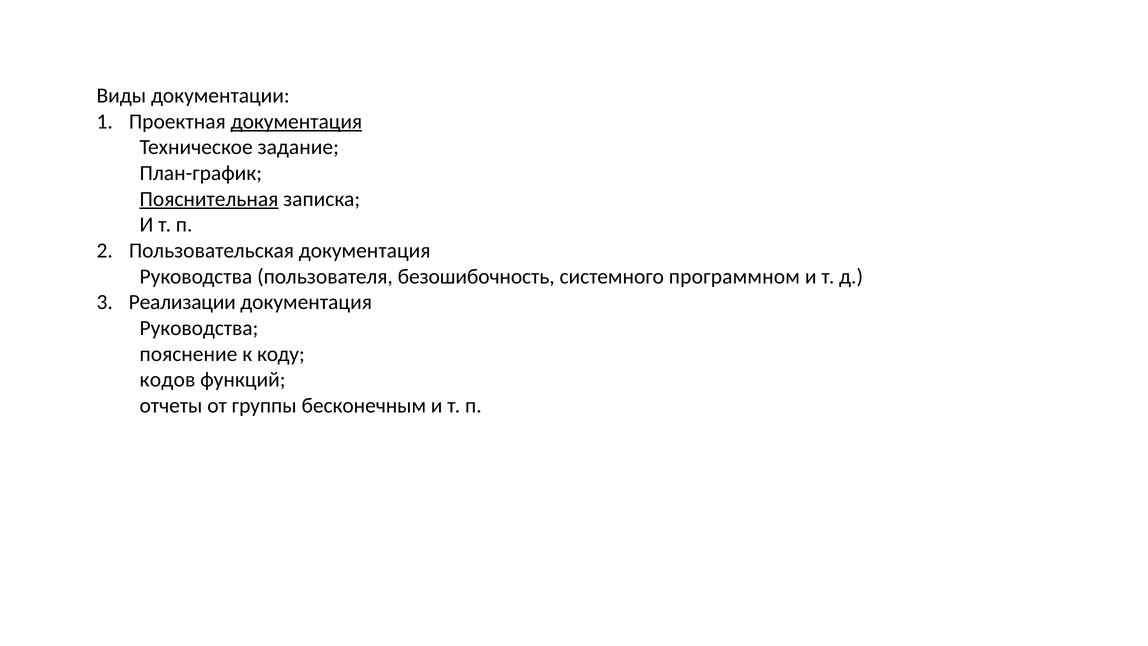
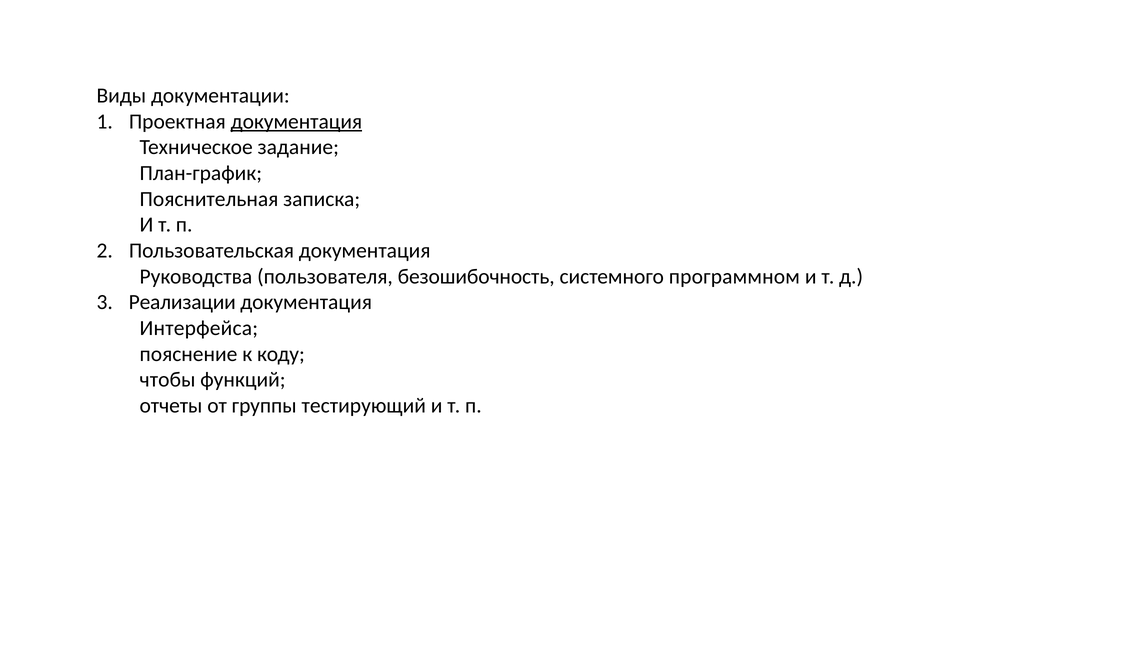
Пояснительная underline: present -> none
Руководства at (199, 328): Руководства -> Интерфейса
кодов: кодов -> чтобы
бесконечным: бесконечным -> тестирующий
